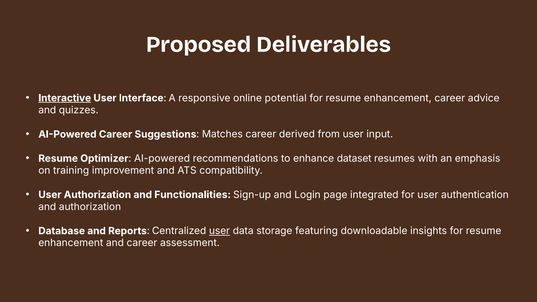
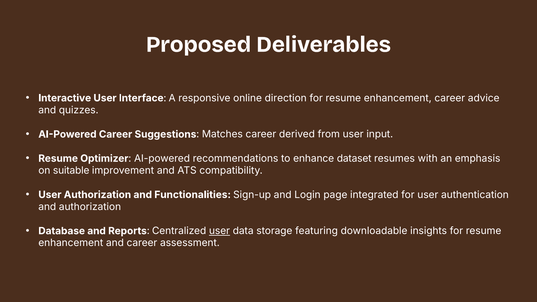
Interactive underline: present -> none
potential: potential -> direction
training: training -> suitable
